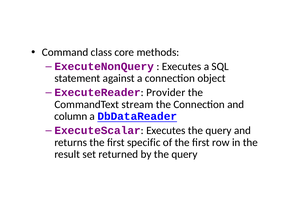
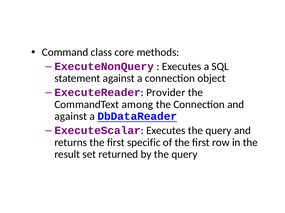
stream: stream -> among
column at (71, 117): column -> against
